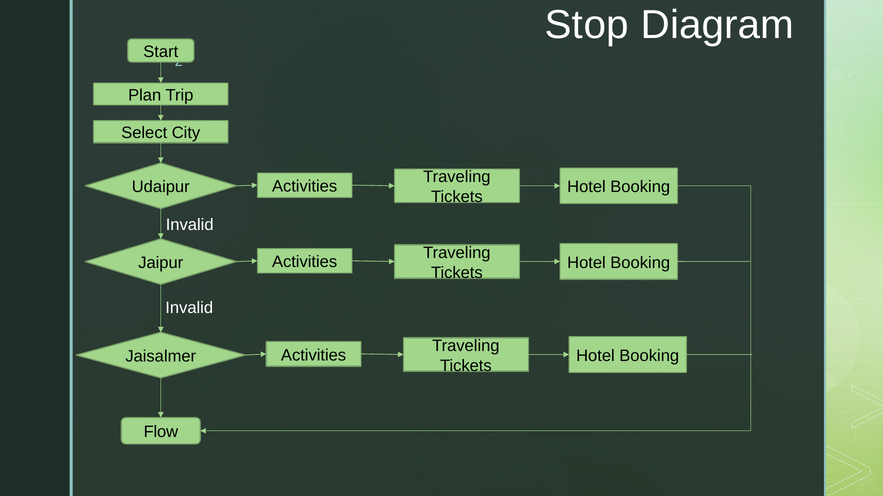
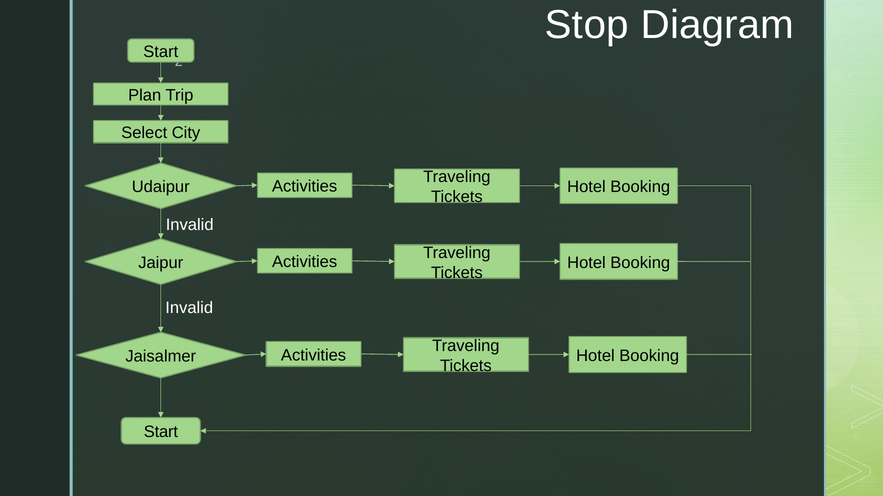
Flow at (161, 433): Flow -> Start
